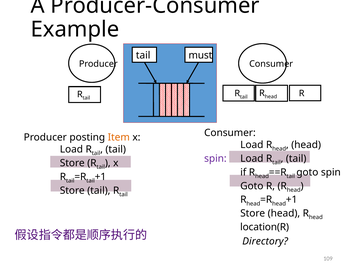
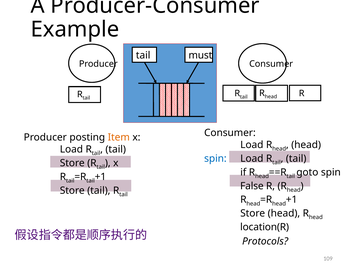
spin at (215, 158) colour: purple -> blue
Goto at (252, 186): Goto -> False
Directory: Directory -> Protocols
